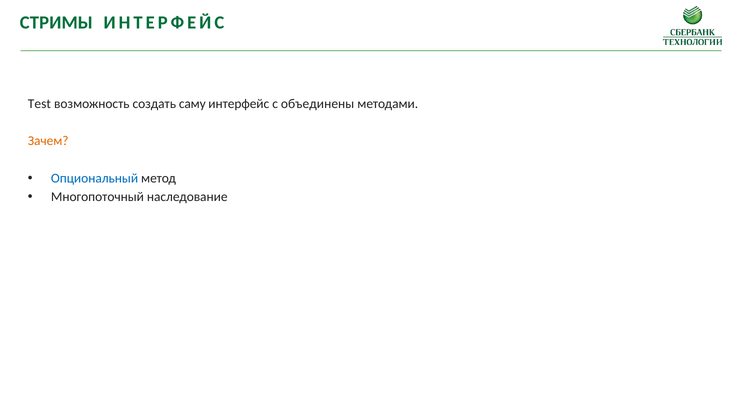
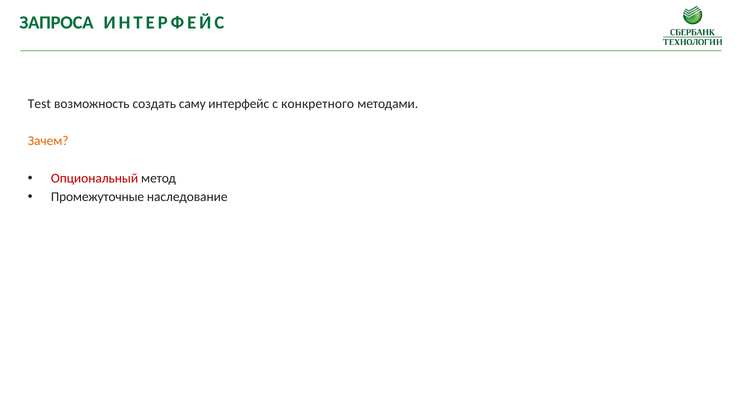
СТРИМЫ: СТРИМЫ -> ЗАПРОСА
объединены: объединены -> конкретного
Опциональный colour: blue -> red
Многопоточный: Многопоточный -> Промежуточные
